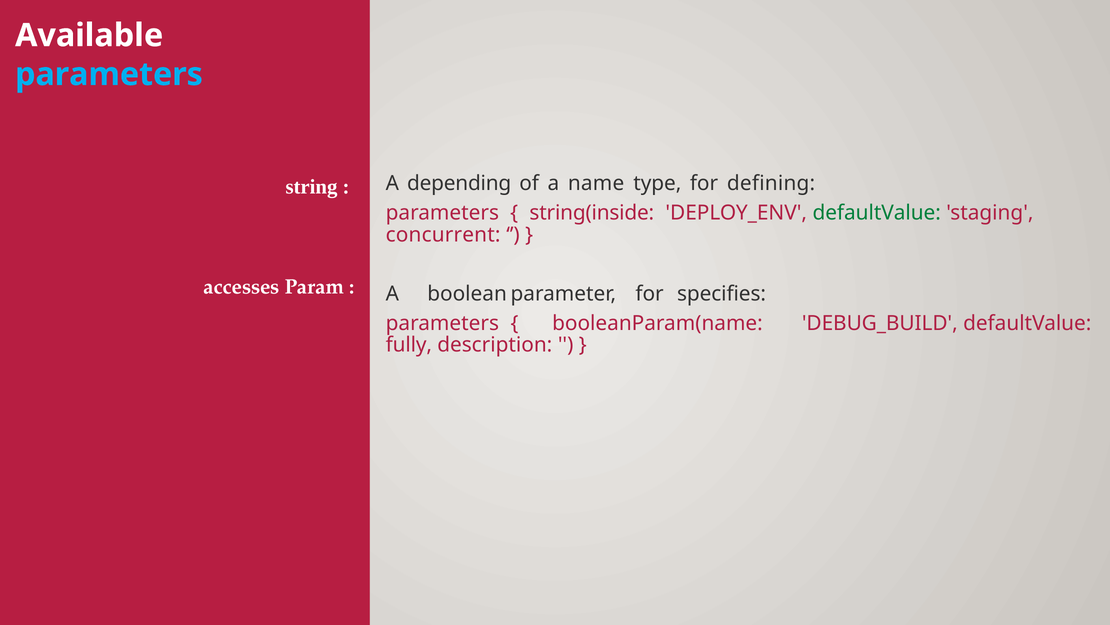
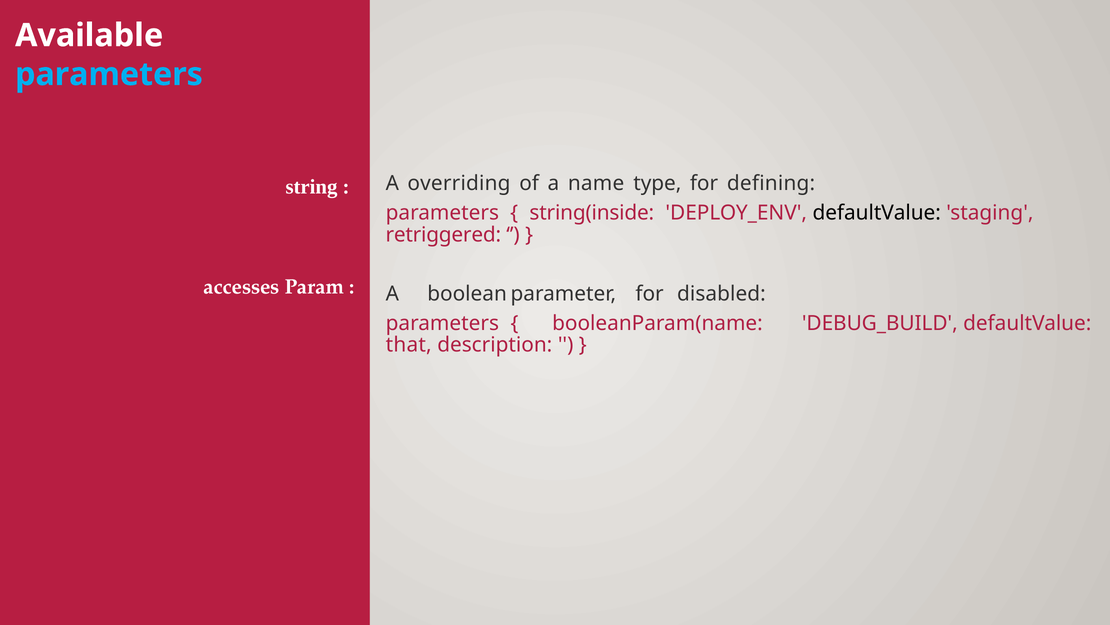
depending: depending -> overriding
defaultValue at (877, 213) colour: green -> black
concurrent: concurrent -> retriggered
specifies: specifies -> disabled
fully: fully -> that
